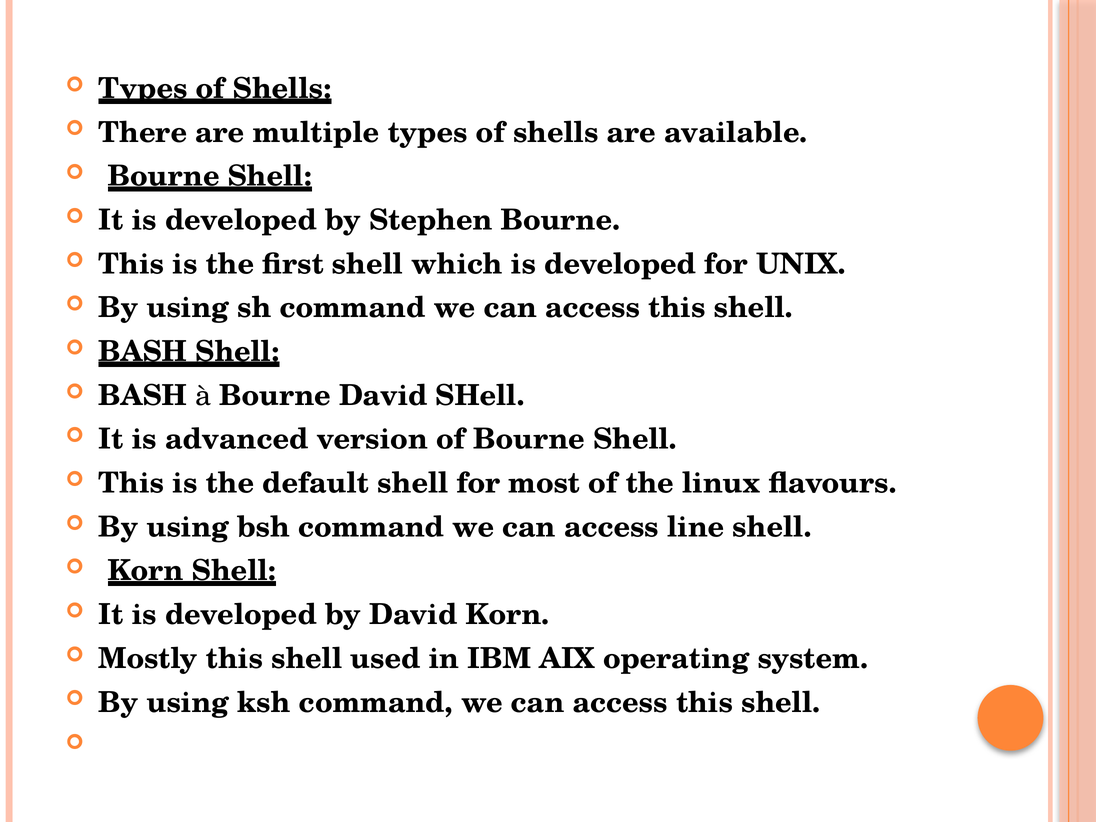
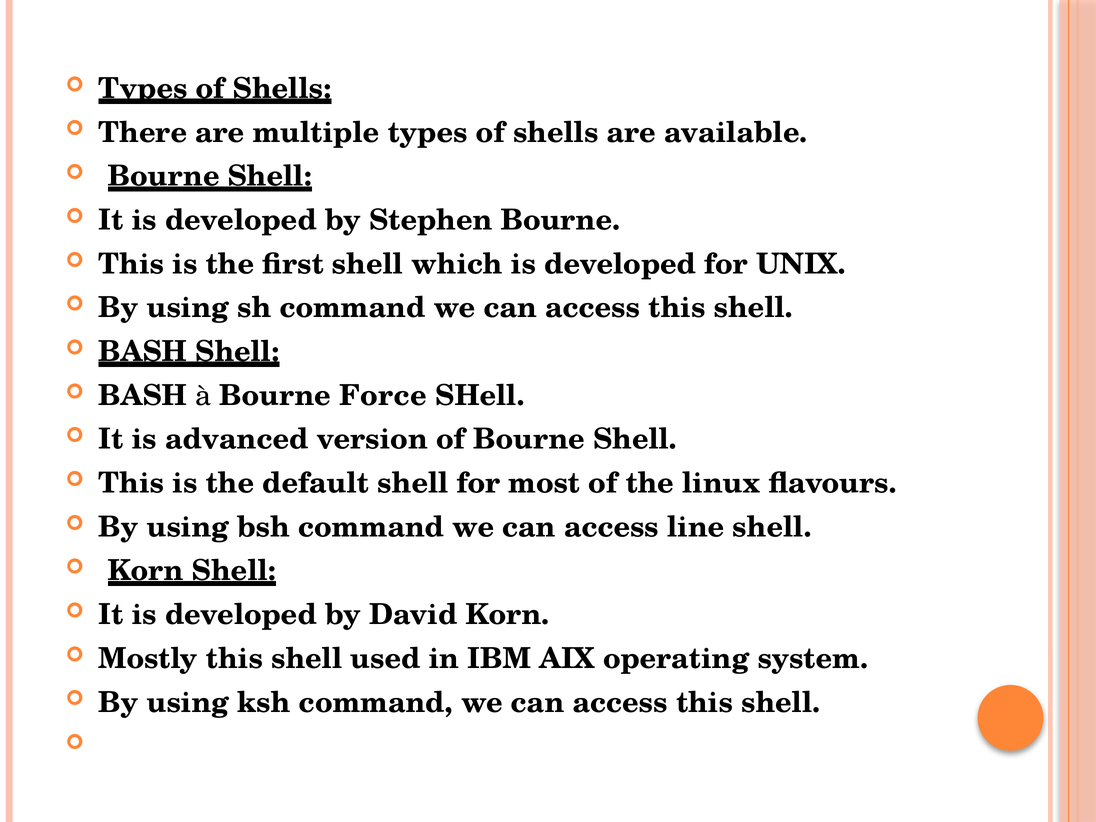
Bourne David: David -> Force
